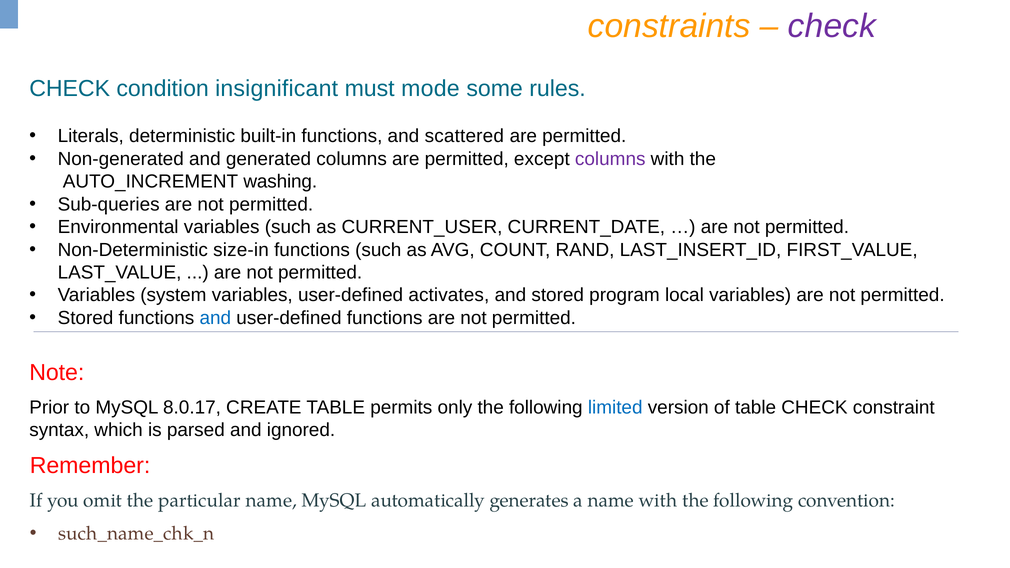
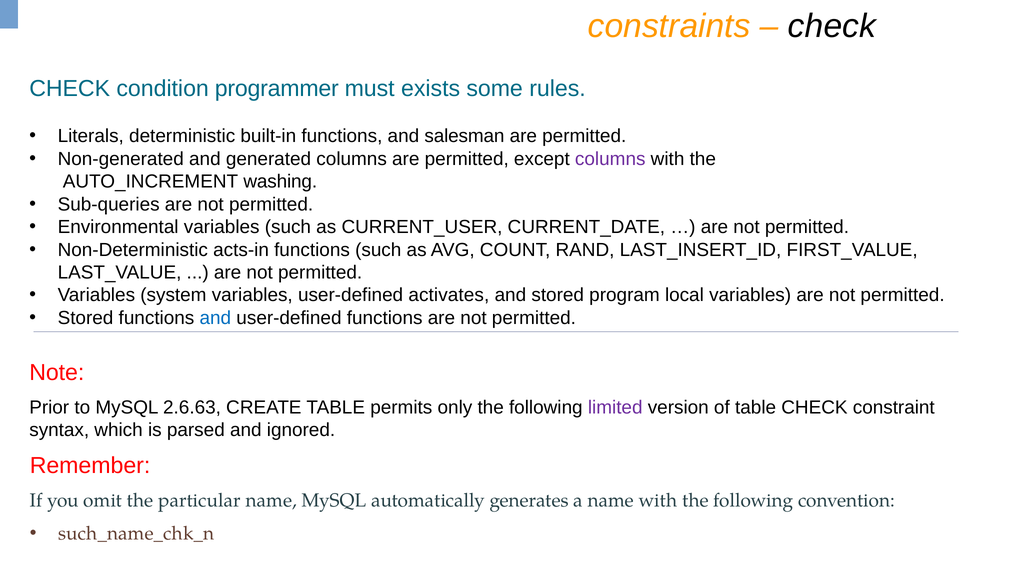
check at (832, 26) colour: purple -> black
insignificant: insignificant -> programmer
mode: mode -> exists
scattered: scattered -> salesman
size-in: size-in -> acts-in
8.0.17: 8.0.17 -> 2.6.63
limited colour: blue -> purple
